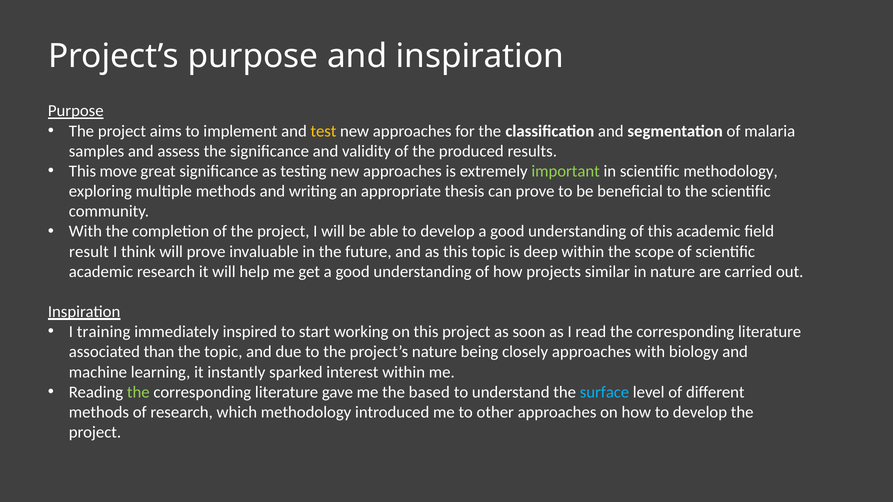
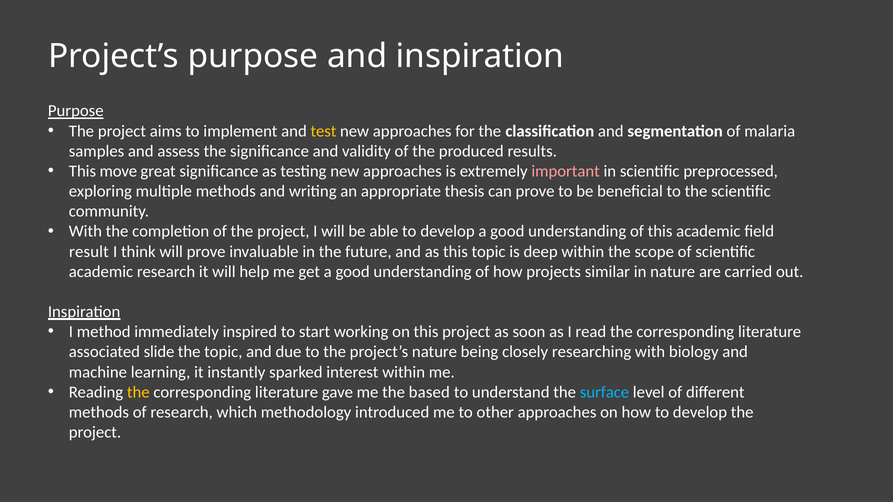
important colour: light green -> pink
scientific methodology: methodology -> preprocessed
training: training -> method
than: than -> slide
closely approaches: approaches -> researching
the at (138, 392) colour: light green -> yellow
